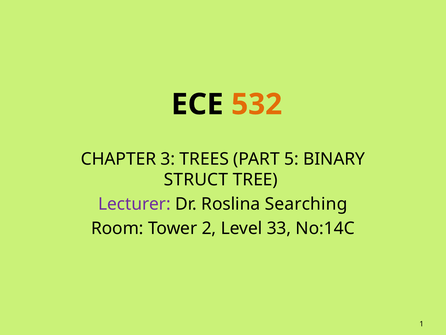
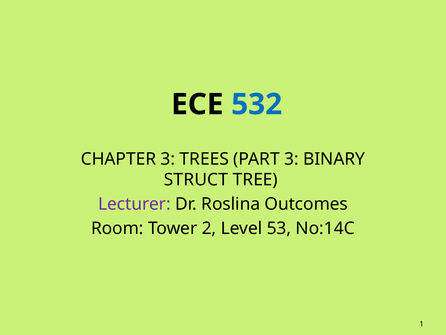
532 colour: orange -> blue
PART 5: 5 -> 3
Searching: Searching -> Outcomes
33: 33 -> 53
